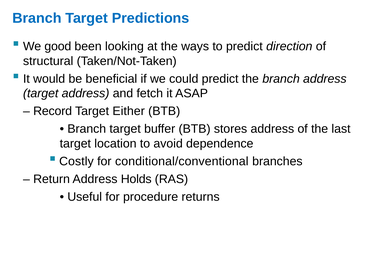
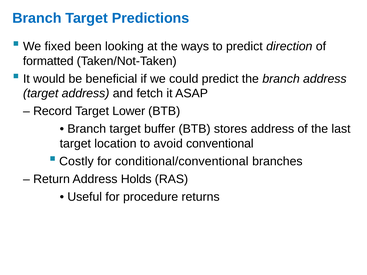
good: good -> fixed
structural: structural -> formatted
Either: Either -> Lower
dependence: dependence -> conventional
